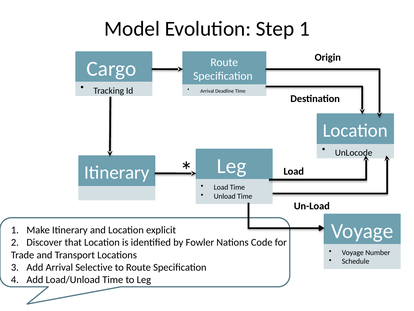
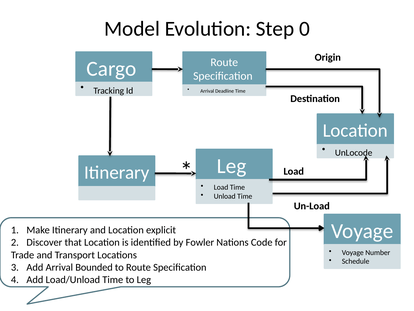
Step 1: 1 -> 0
Selective: Selective -> Bounded
